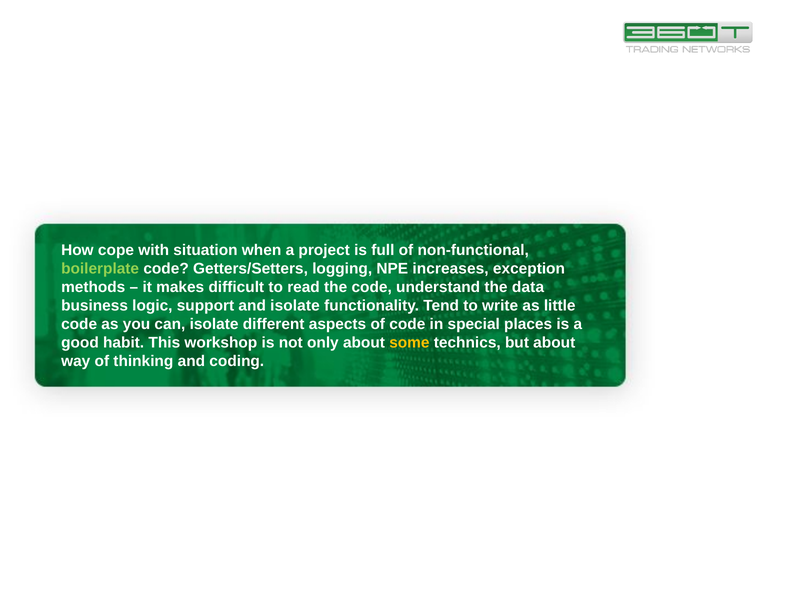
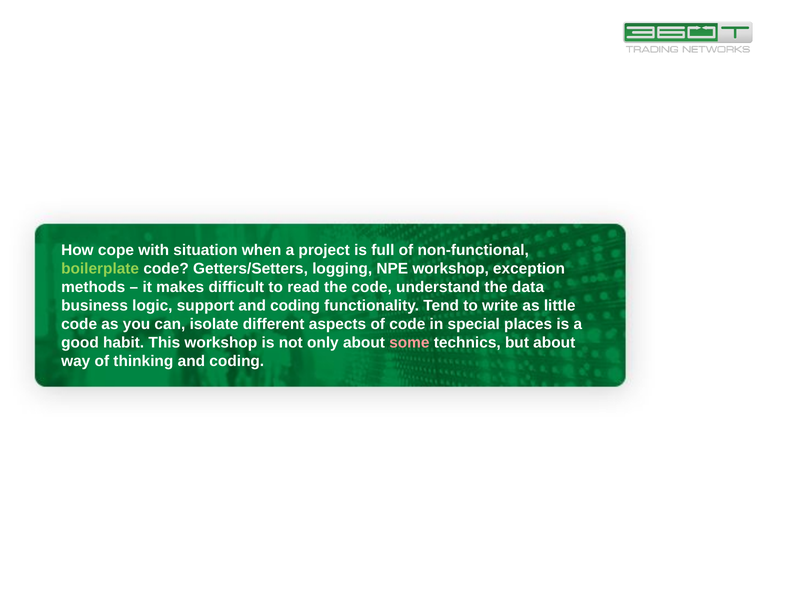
NPE increases: increases -> workshop
support and isolate: isolate -> coding
some colour: yellow -> pink
